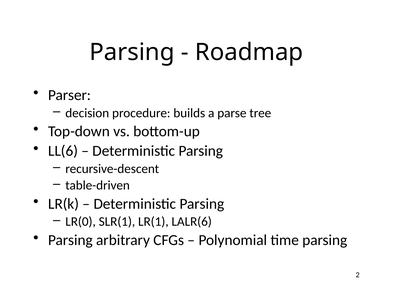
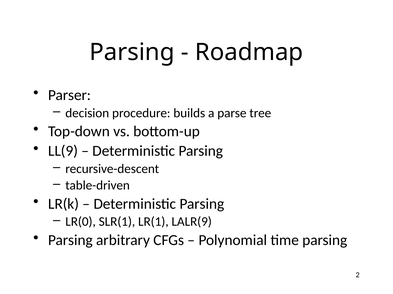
LL(6: LL(6 -> LL(9
LALR(6: LALR(6 -> LALR(9
